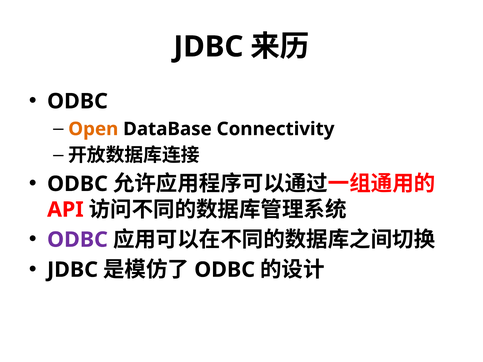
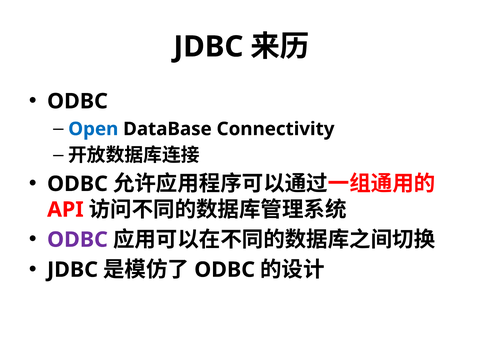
Open colour: orange -> blue
